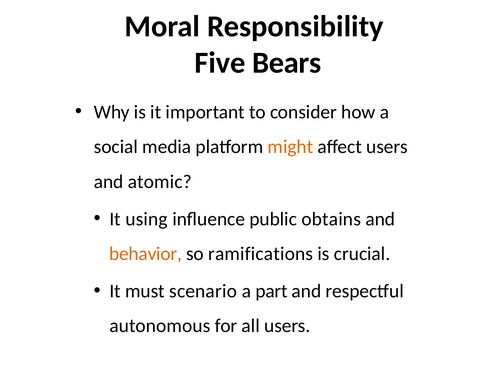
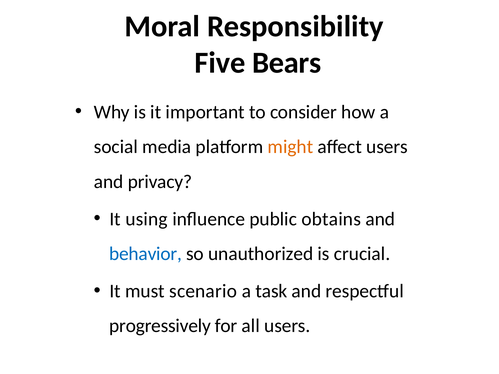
atomic: atomic -> privacy
behavior colour: orange -> blue
ramifications: ramifications -> unauthorized
part: part -> task
autonomous: autonomous -> progressively
